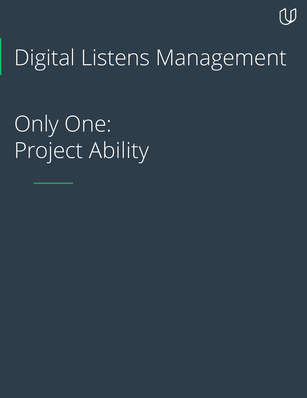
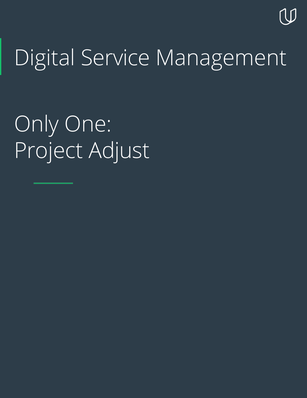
Listens: Listens -> Service
Ability: Ability -> Adjust
